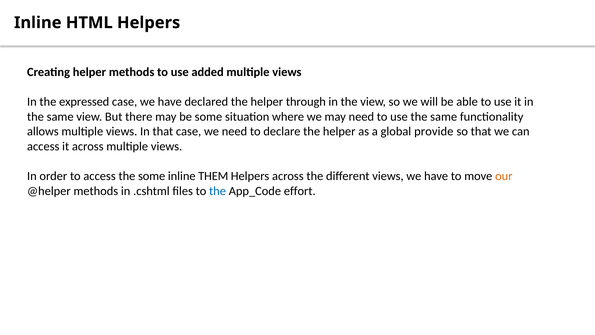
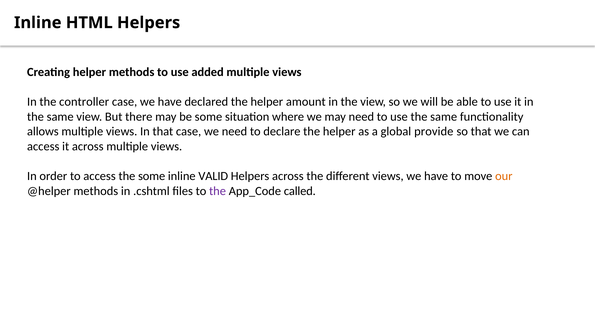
expressed: expressed -> controller
through: through -> amount
THEM: THEM -> VALID
the at (218, 191) colour: blue -> purple
effort: effort -> called
